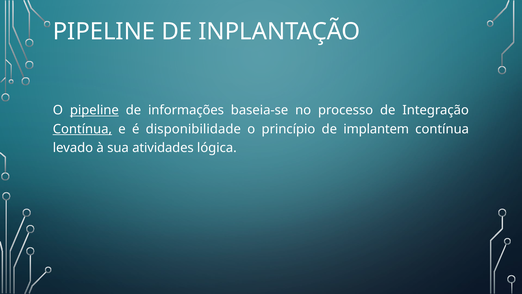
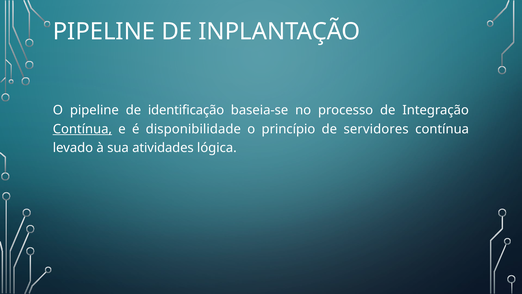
pipeline at (94, 110) underline: present -> none
informações: informações -> identificação
implantem: implantem -> servidores
